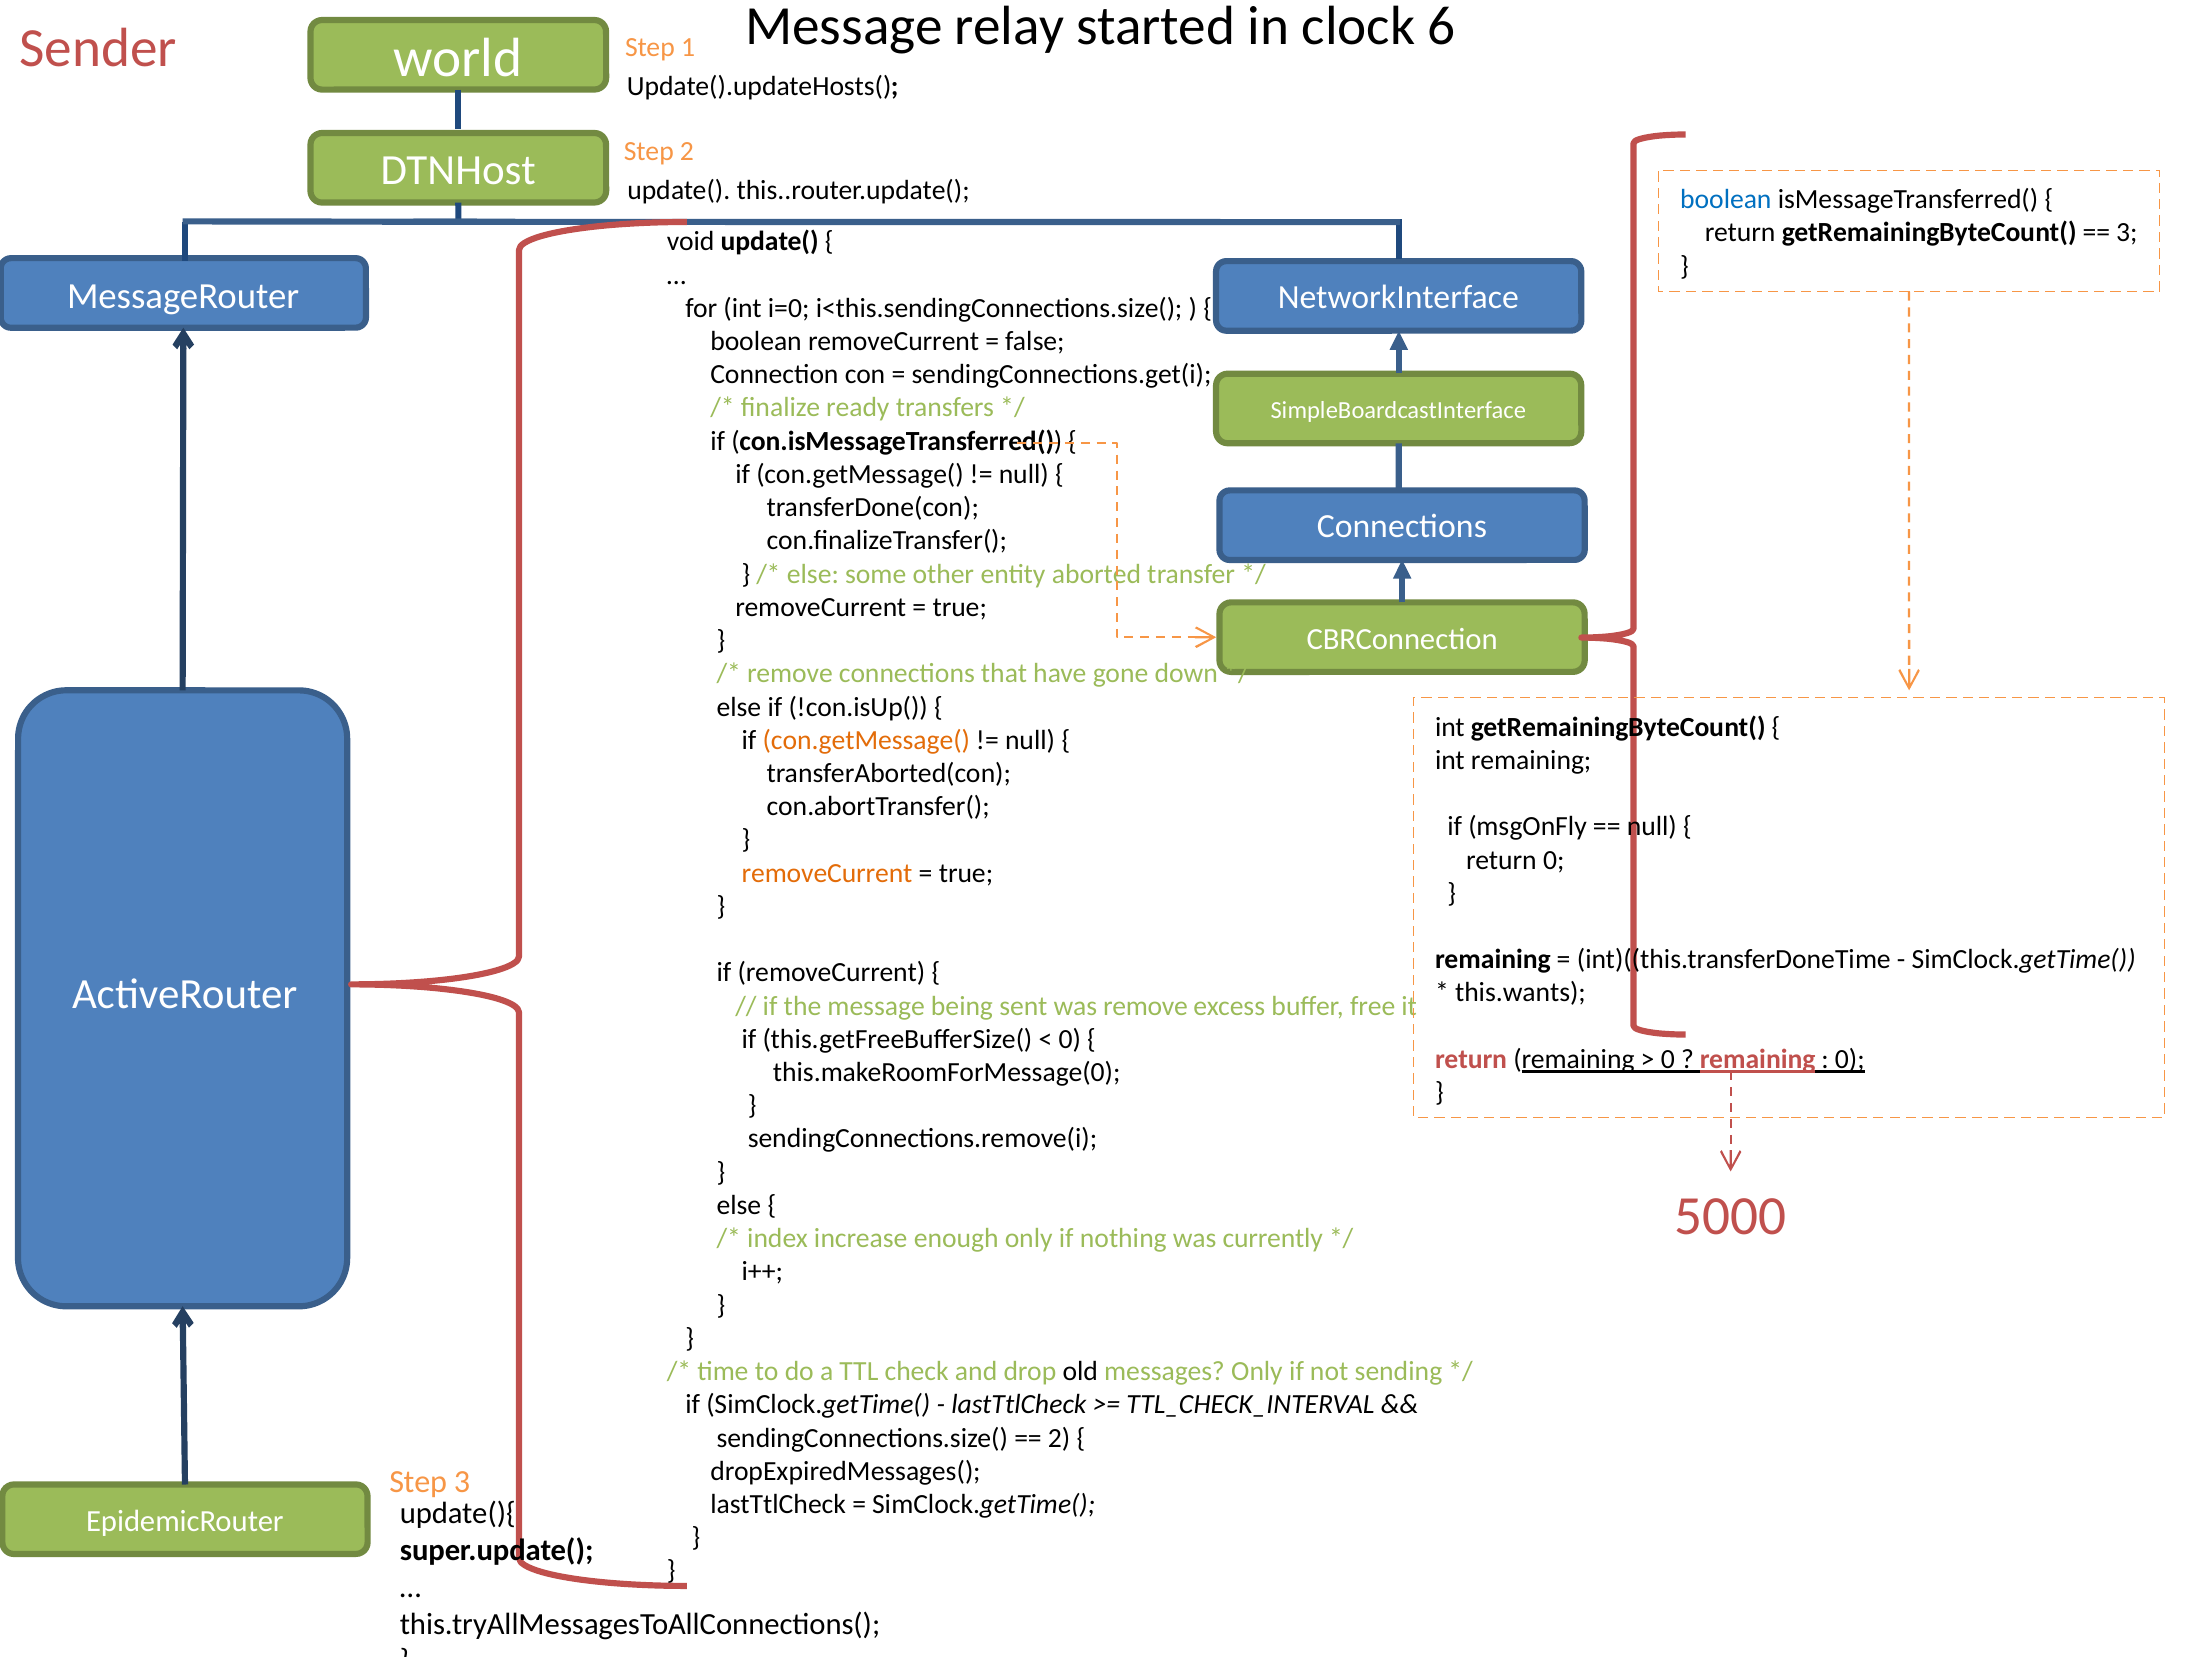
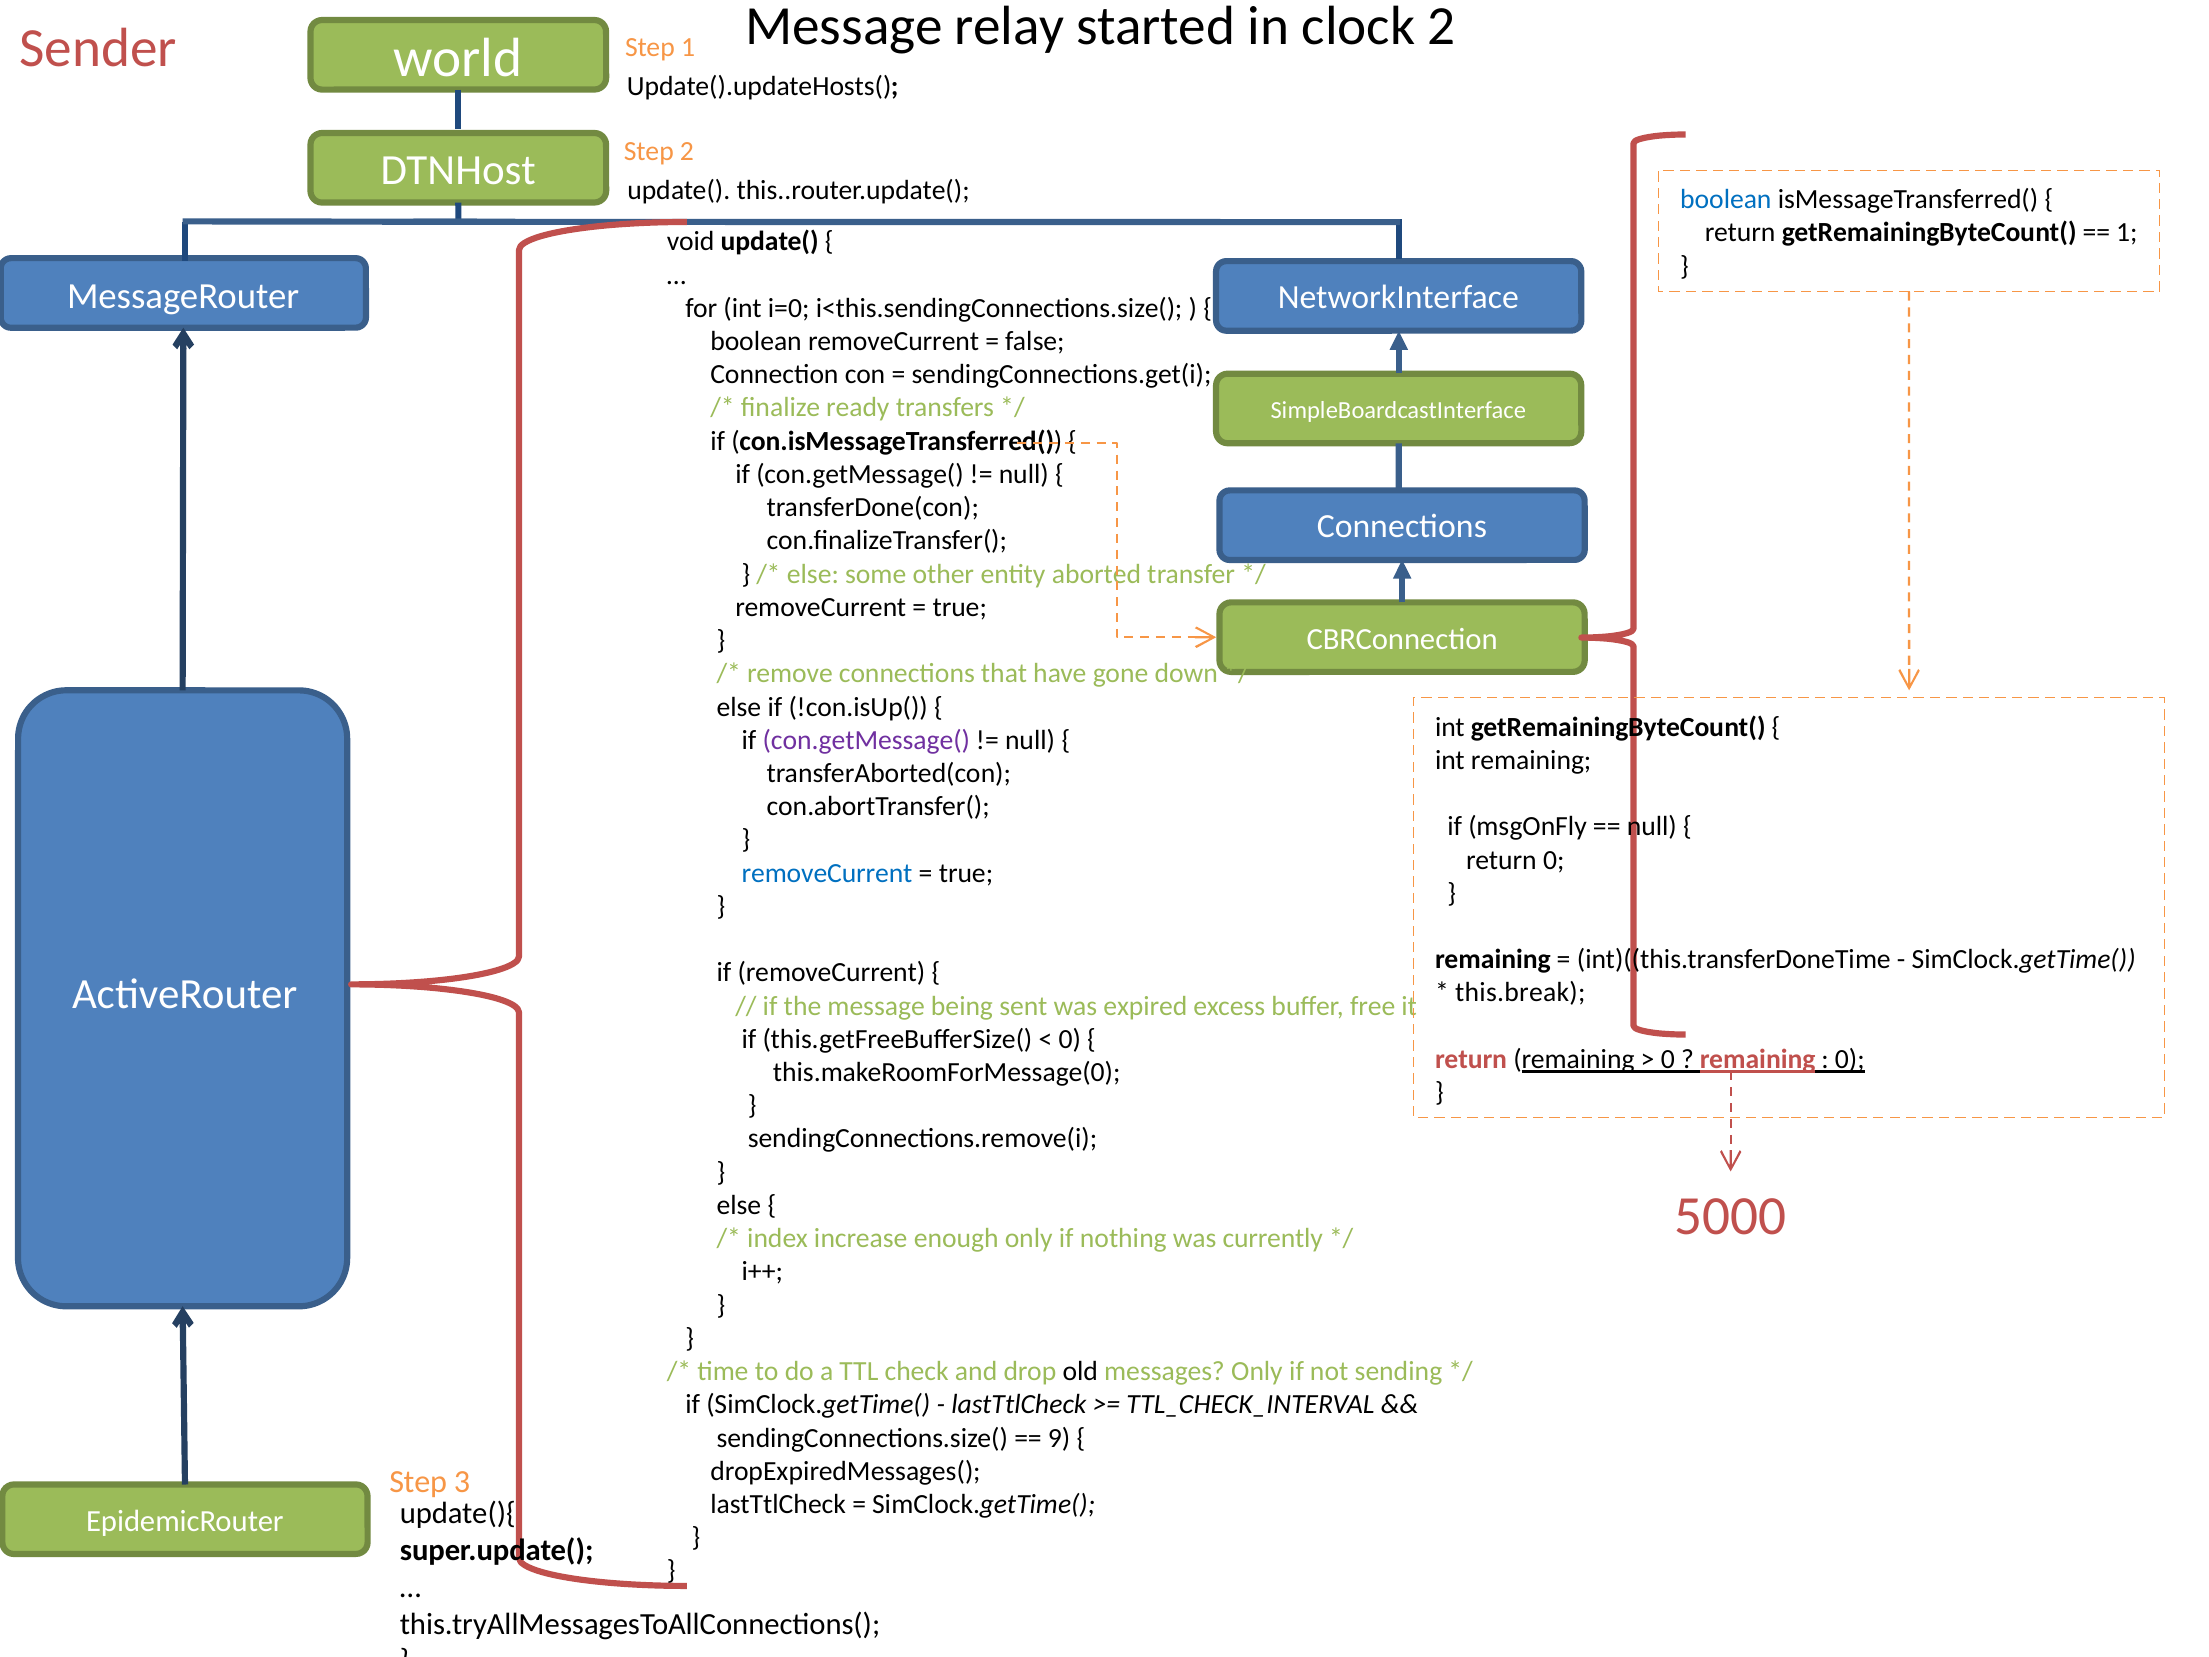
clock 6: 6 -> 2
3 at (2127, 233): 3 -> 1
con.getMessage( at (866, 740) colour: orange -> purple
removeCurrent at (827, 873) colour: orange -> blue
this.wants: this.wants -> this.break
was remove: remove -> expired
2 at (1059, 1438): 2 -> 9
